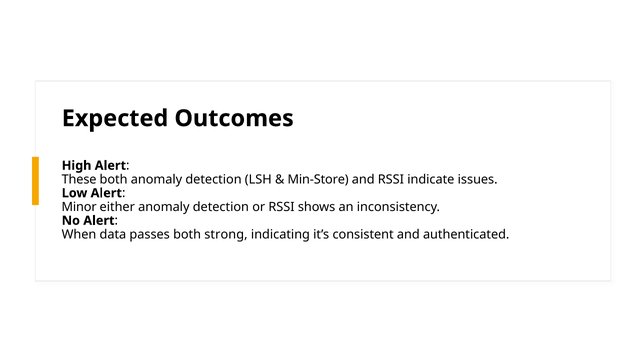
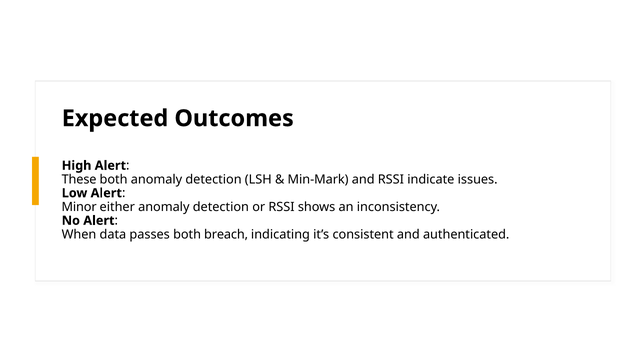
Min-Store: Min-Store -> Min-Mark
strong: strong -> breach
